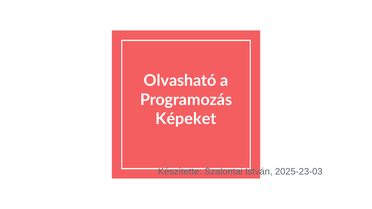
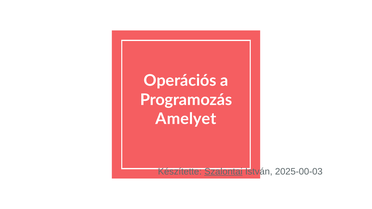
Olvasható: Olvasható -> Operációs
Képeket: Képeket -> Amelyet
Szalontai underline: none -> present
2025-23-03: 2025-23-03 -> 2025-00-03
